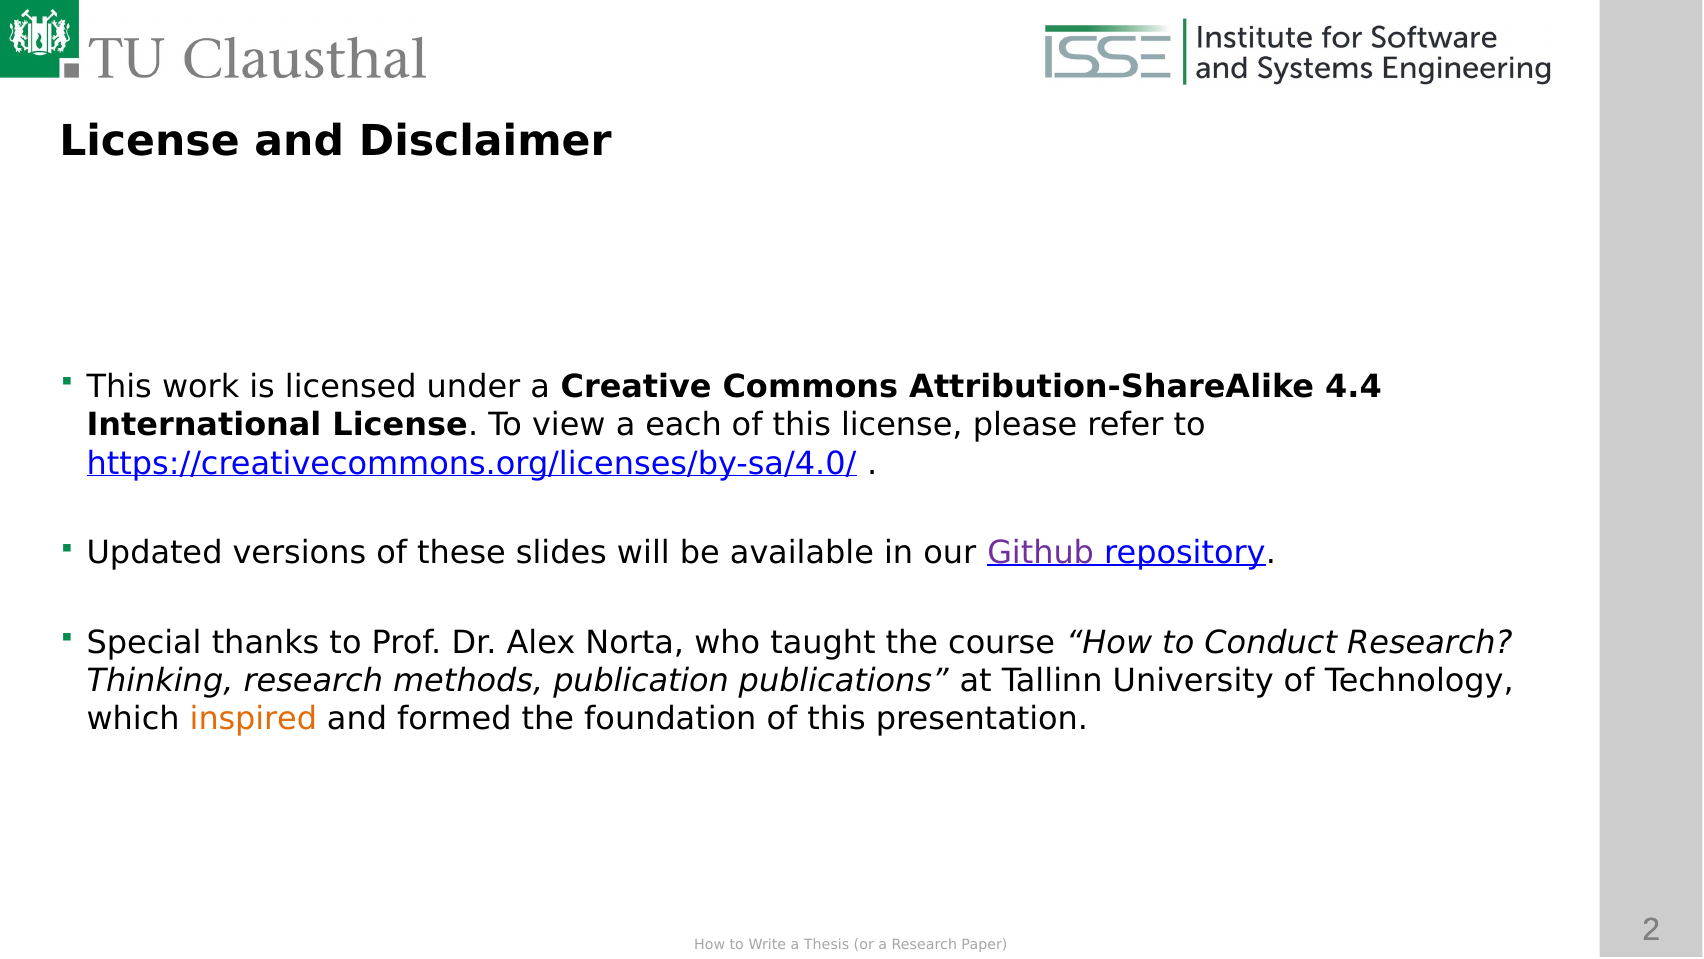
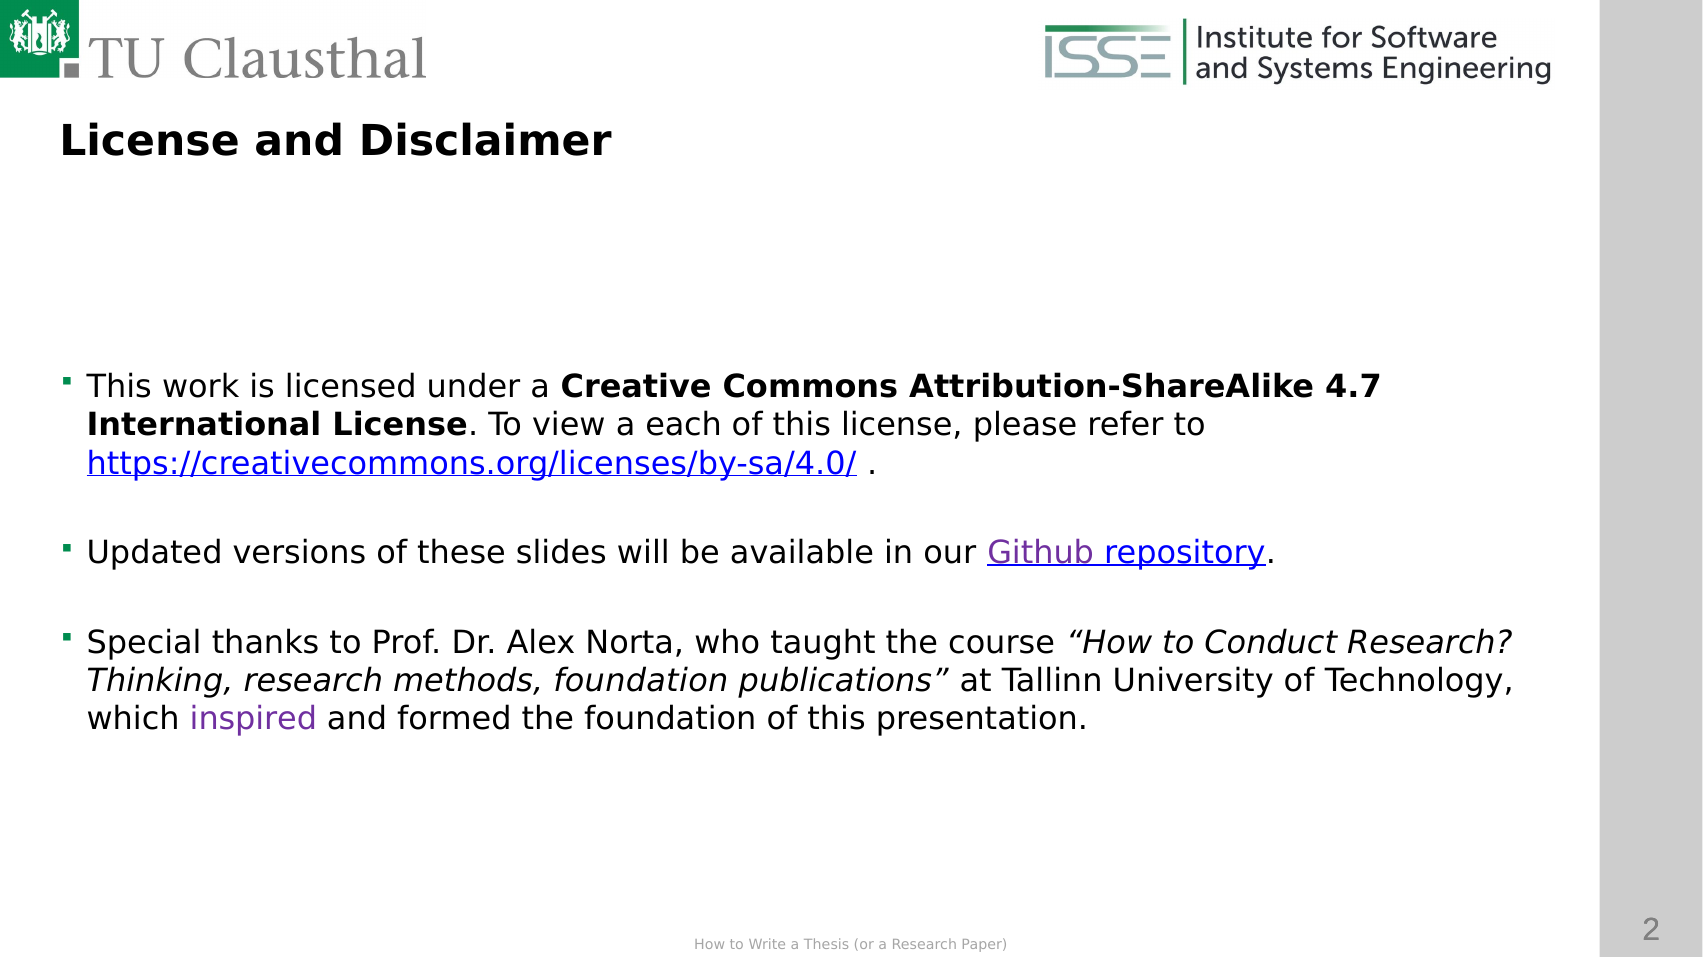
4.4: 4.4 -> 4.7
methods publication: publication -> foundation
inspired colour: orange -> purple
